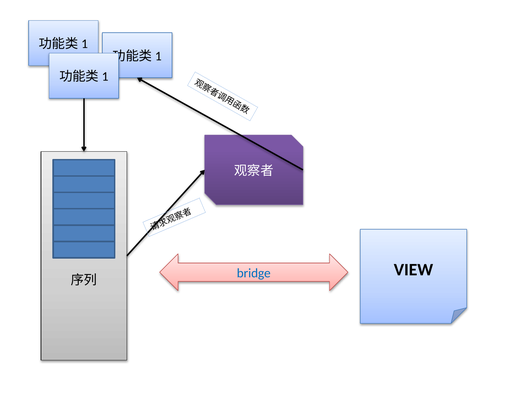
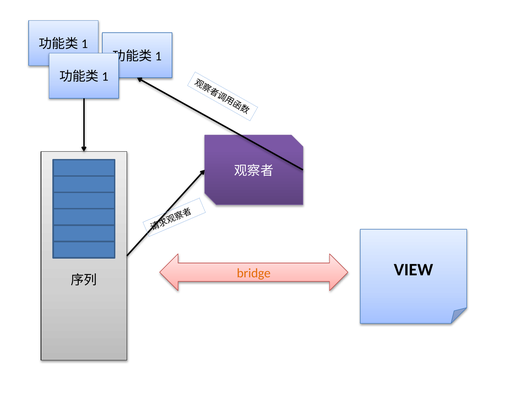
bridge colour: blue -> orange
